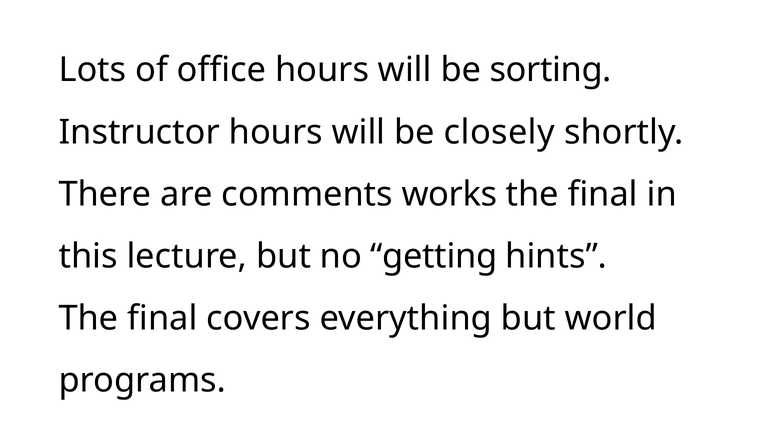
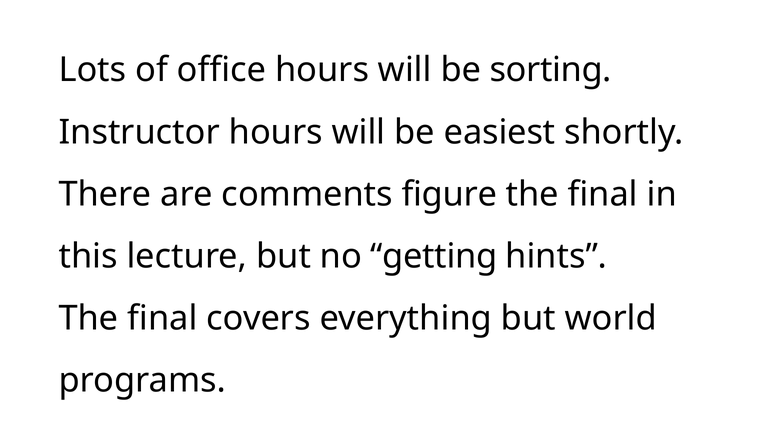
closely: closely -> easiest
works: works -> figure
